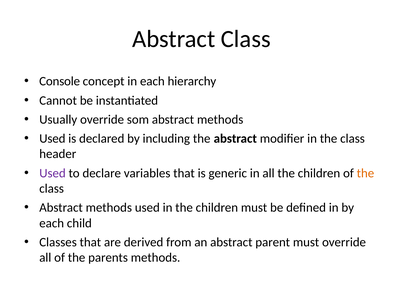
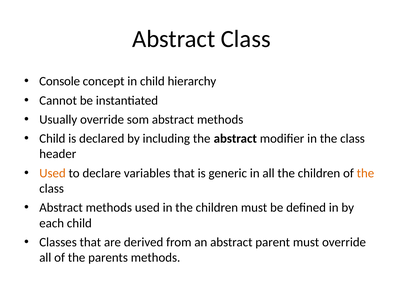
in each: each -> child
Used at (52, 138): Used -> Child
Used at (53, 173) colour: purple -> orange
